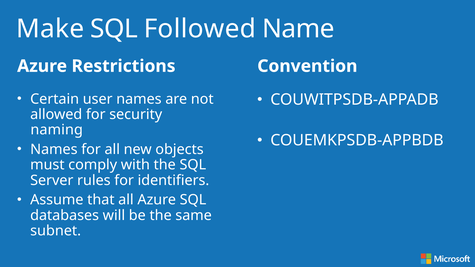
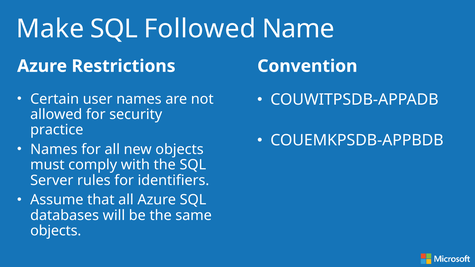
naming: naming -> practice
subnet at (56, 231): subnet -> objects
